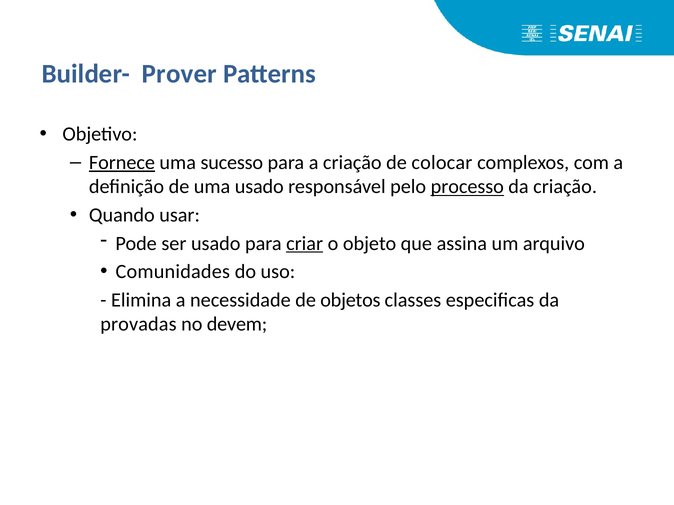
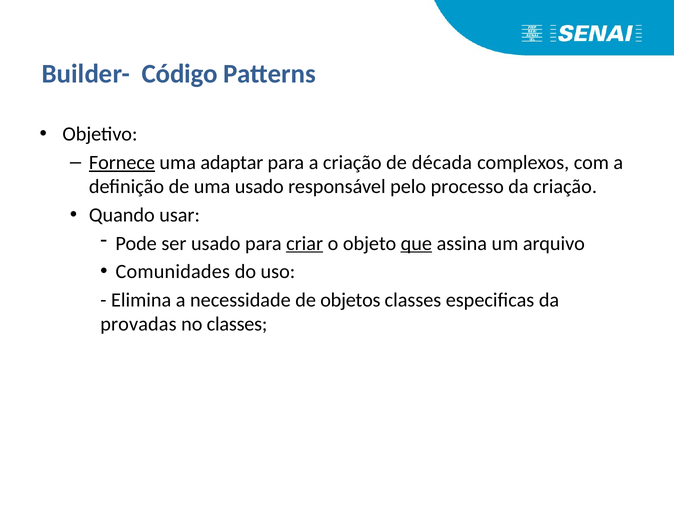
Prover: Prover -> Código
sucesso: sucesso -> adaptar
colocar: colocar -> década
processo underline: present -> none
que underline: none -> present
no devem: devem -> classes
